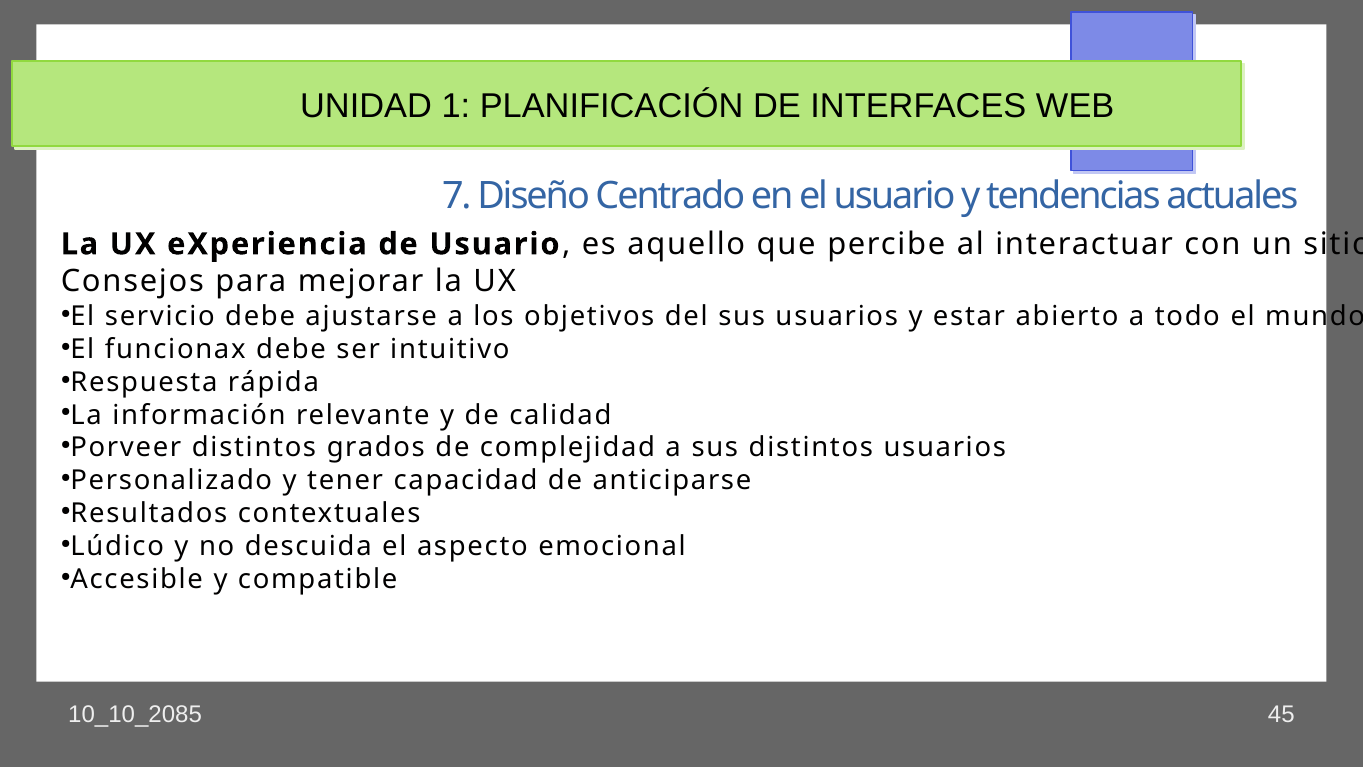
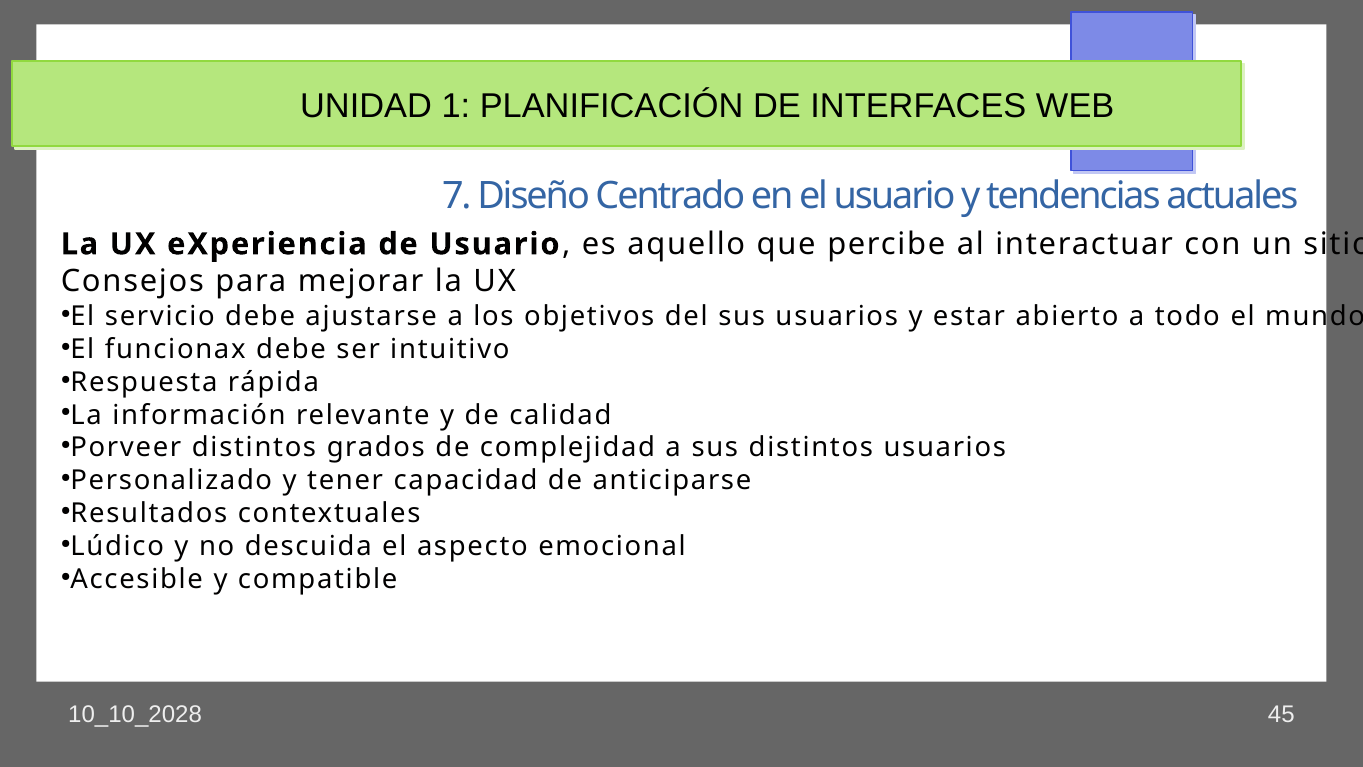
10_10_2085: 10_10_2085 -> 10_10_2028
